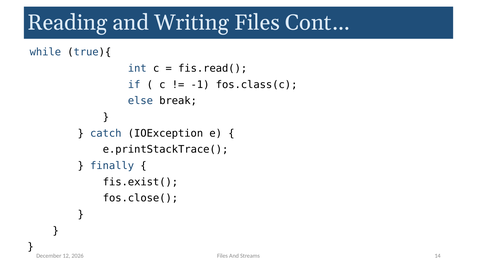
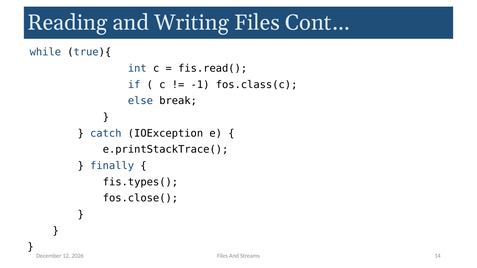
fis.exist(: fis.exist( -> fis.types(
